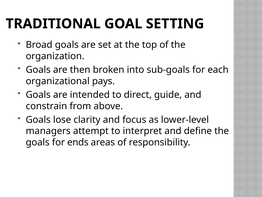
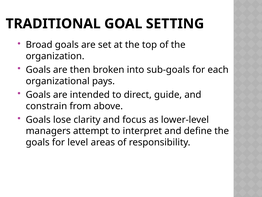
ends: ends -> level
